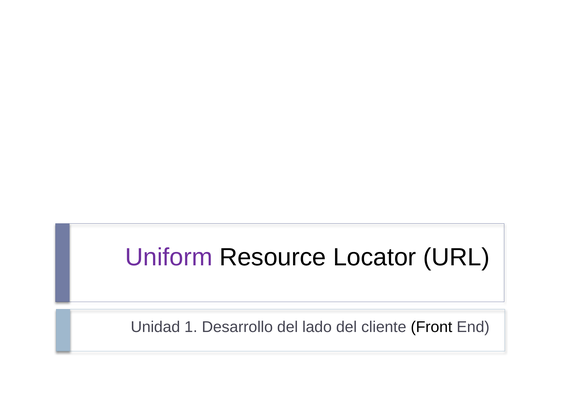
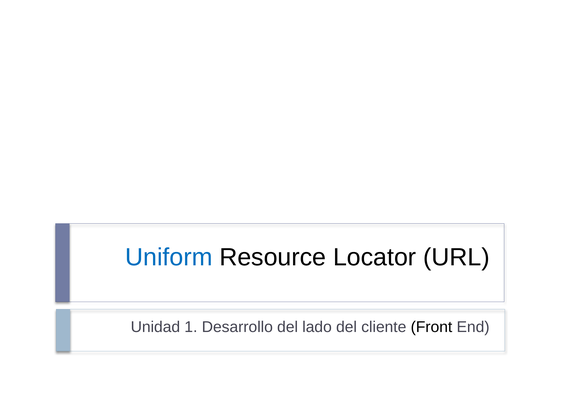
Uniform colour: purple -> blue
